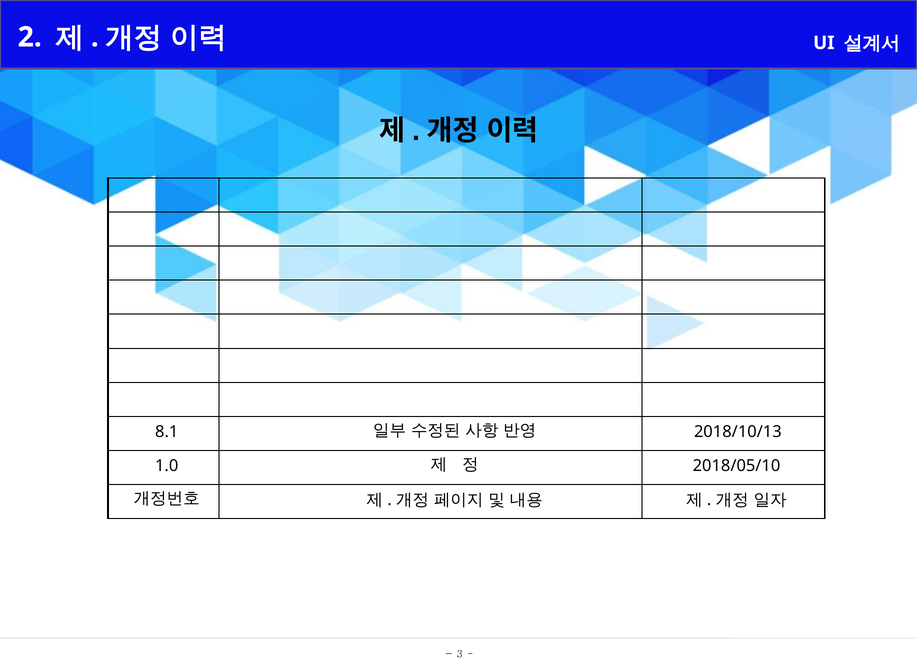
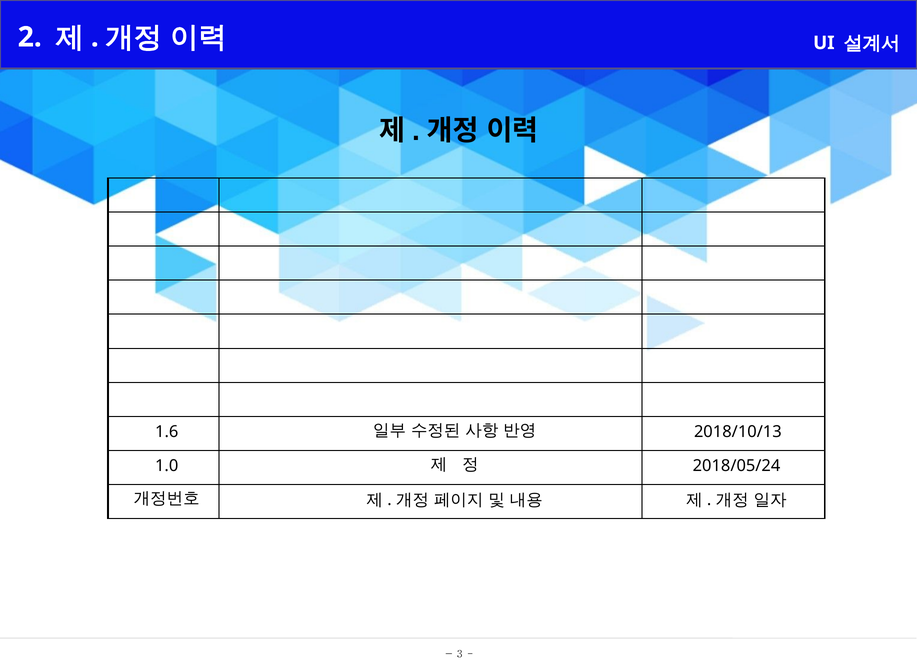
8.1: 8.1 -> 1.6
2018/05/10: 2018/05/10 -> 2018/05/24
